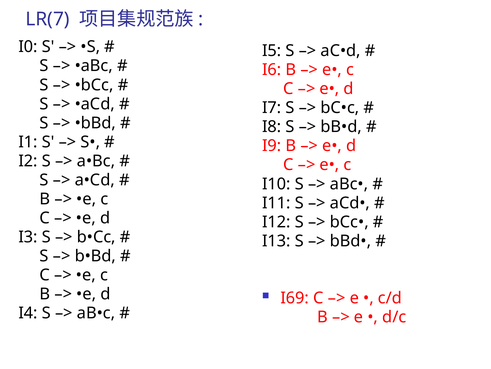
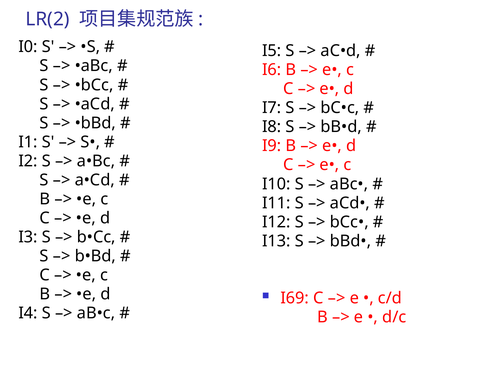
LR(7: LR(7 -> LR(2
